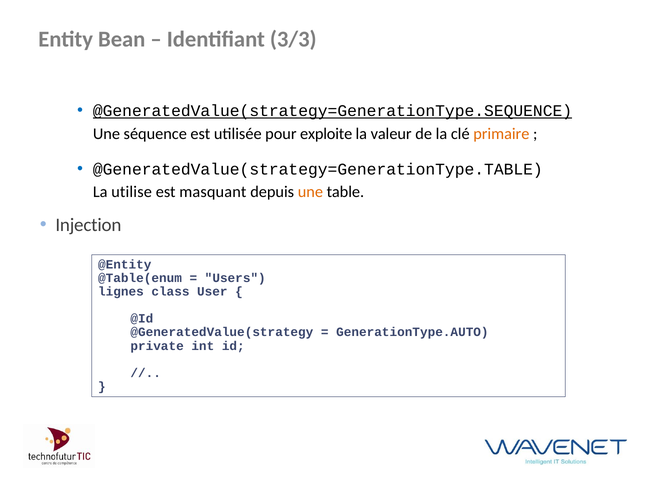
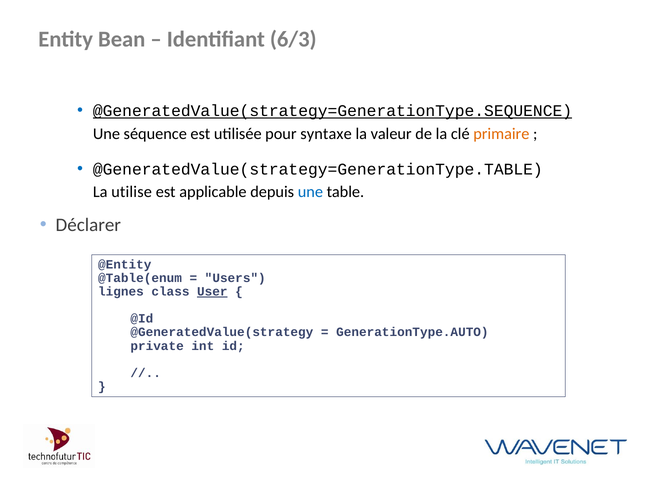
3/3: 3/3 -> 6/3
exploite: exploite -> syntaxe
masquant: masquant -> applicable
une at (310, 192) colour: orange -> blue
Injection: Injection -> Déclarer
User underline: none -> present
